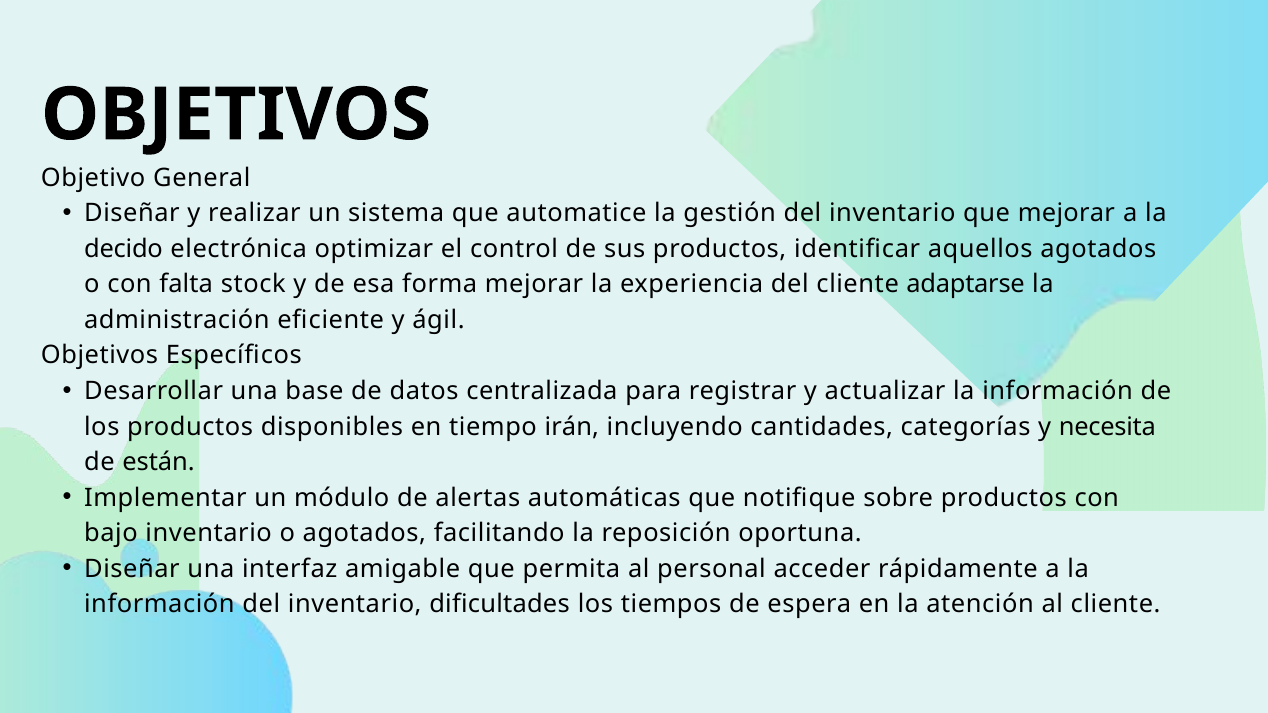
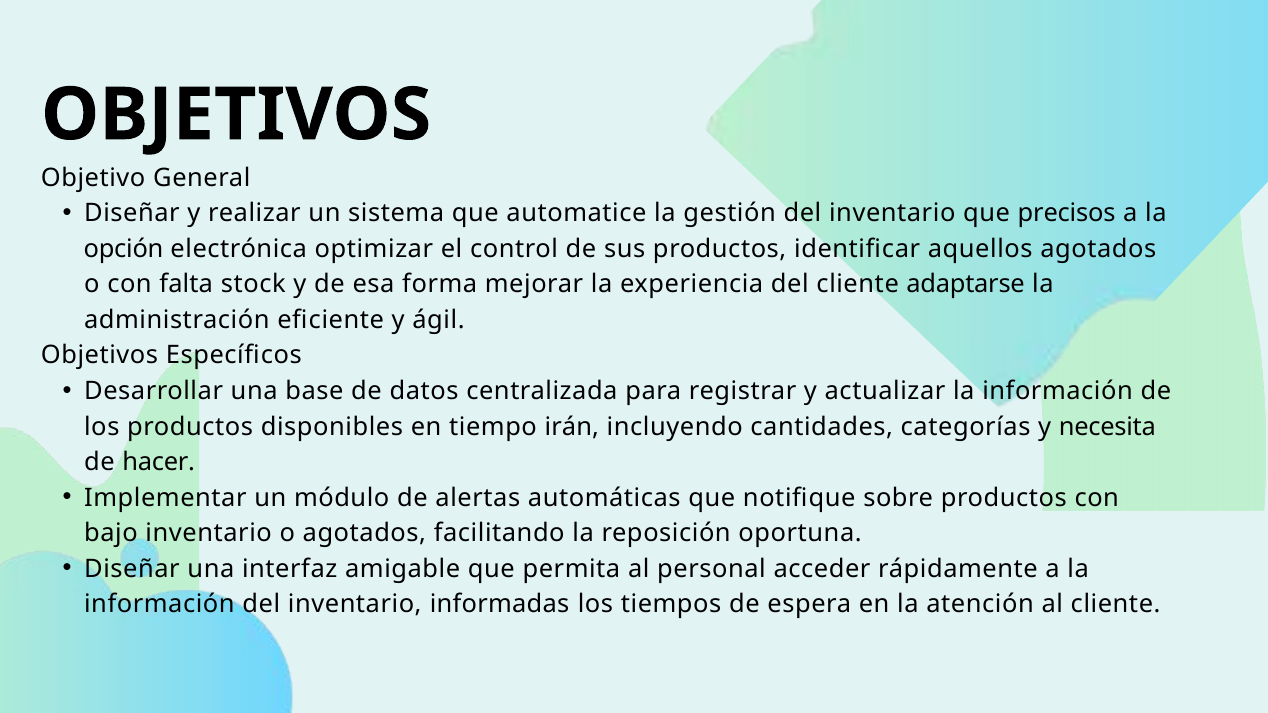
que mejorar: mejorar -> precisos
decido: decido -> opción
están: están -> hacer
dificultades: dificultades -> informadas
